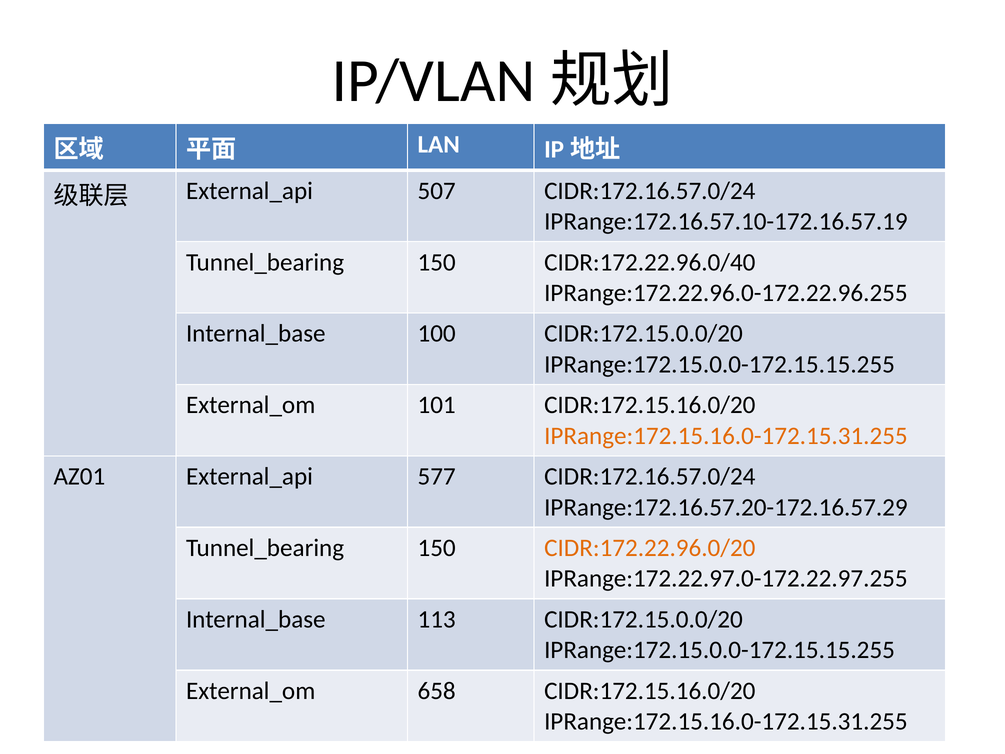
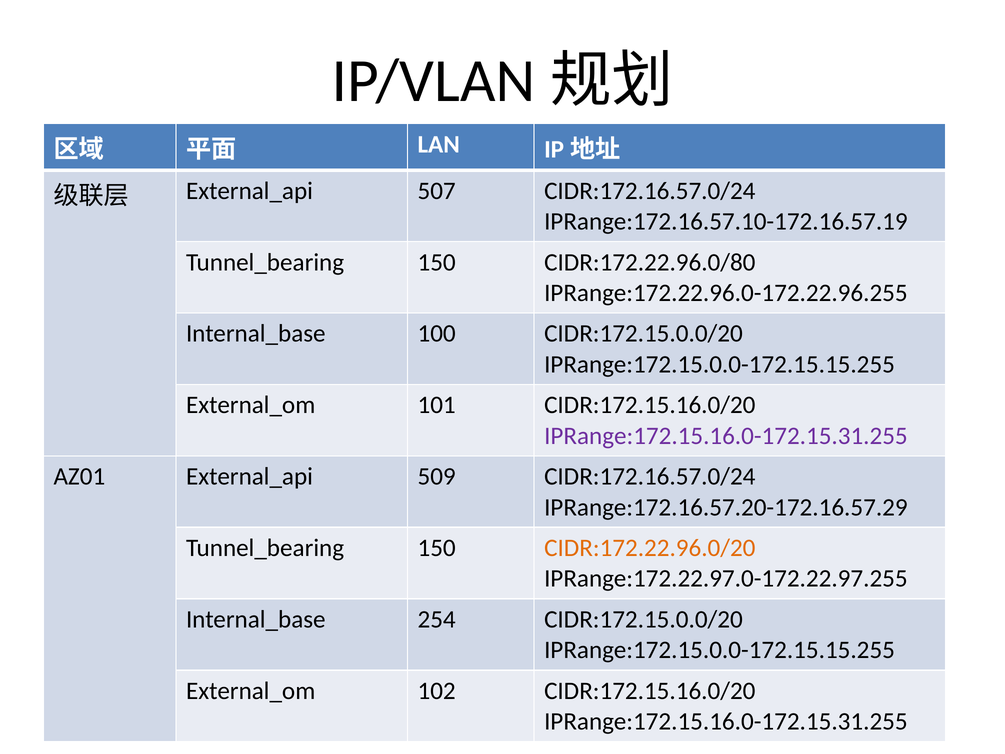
CIDR:172.22.96.0/40: CIDR:172.22.96.0/40 -> CIDR:172.22.96.0/80
IPRange:172.15.16.0-172.15.31.255 at (726, 436) colour: orange -> purple
577: 577 -> 509
113: 113 -> 254
658: 658 -> 102
